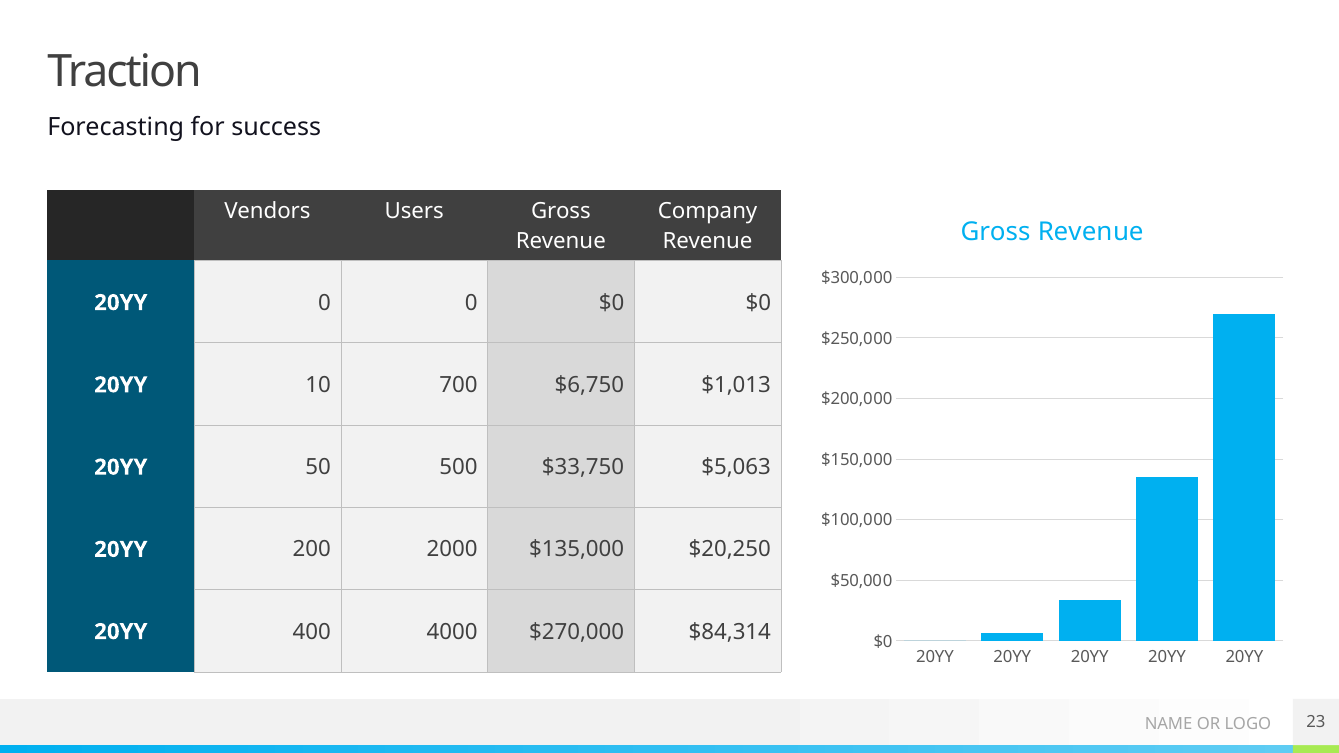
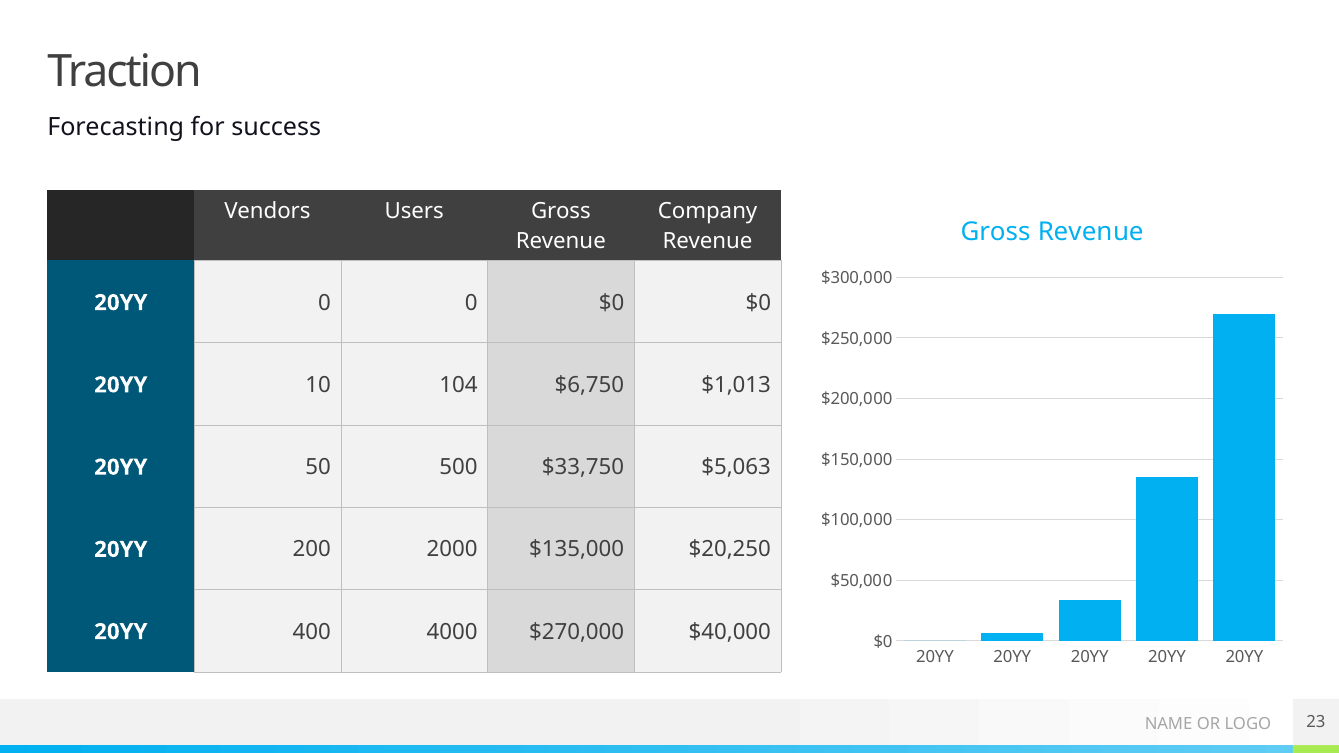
700: 700 -> 104
$84,314: $84,314 -> $40,000
